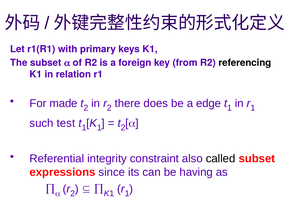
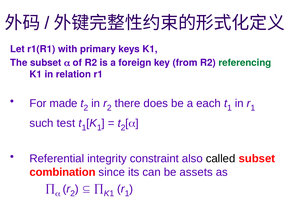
referencing colour: black -> green
edge: edge -> each
expressions: expressions -> combination
having: having -> assets
